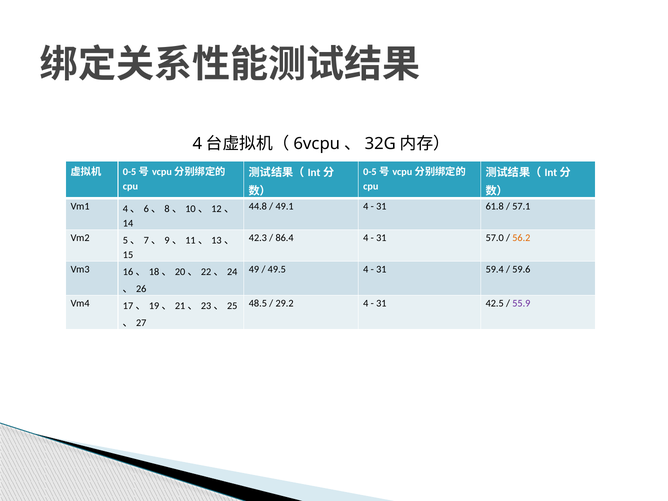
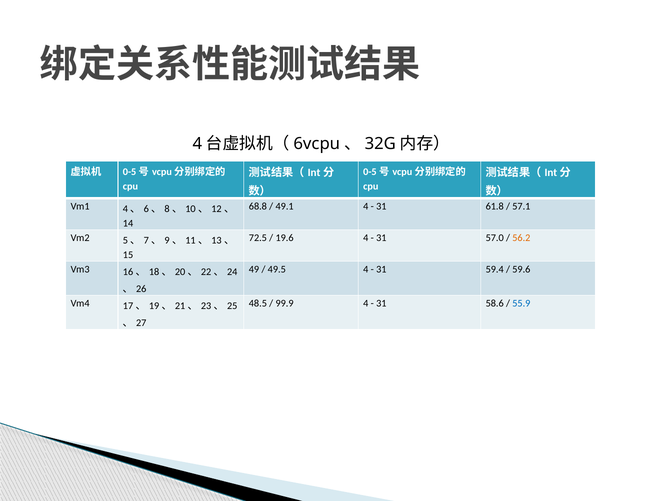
44.8: 44.8 -> 68.8
42.3: 42.3 -> 72.5
86.4: 86.4 -> 19.6
29.2: 29.2 -> 99.9
42.5: 42.5 -> 58.6
55.9 colour: purple -> blue
